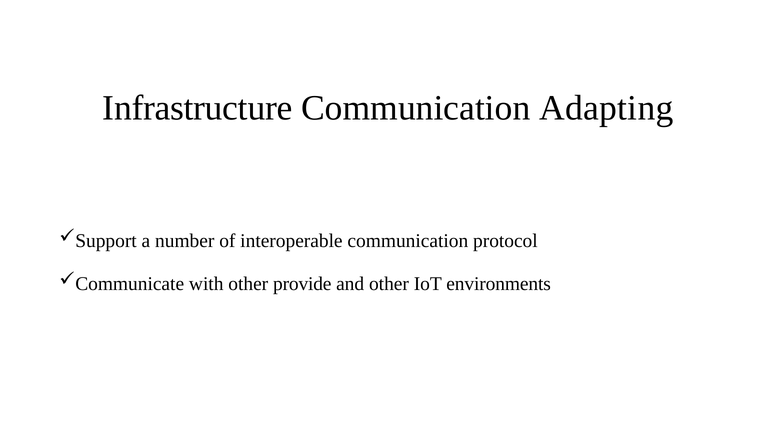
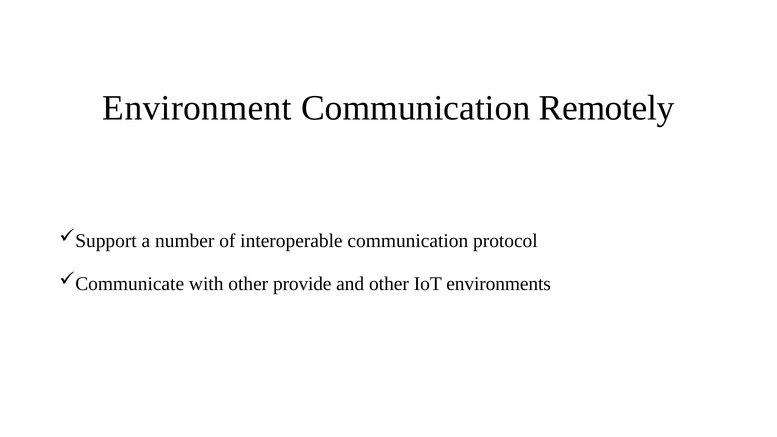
Infrastructure: Infrastructure -> Environment
Adapting: Adapting -> Remotely
